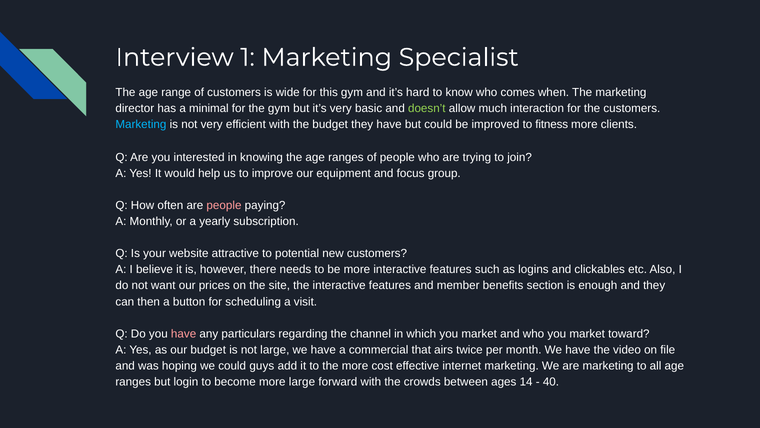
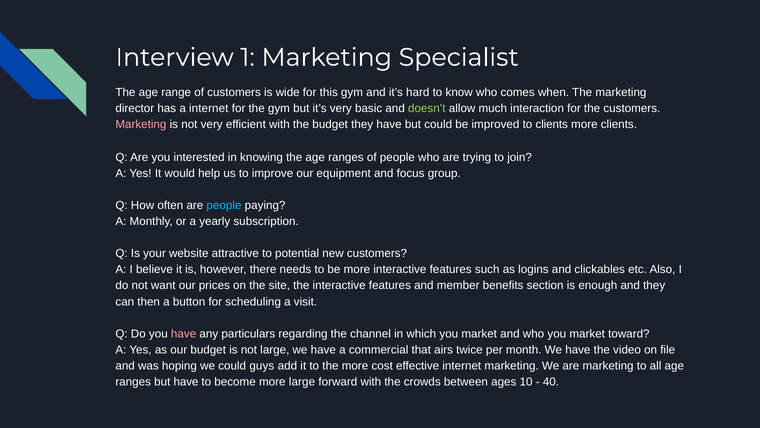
a minimal: minimal -> internet
Marketing at (141, 124) colour: light blue -> pink
to fitness: fitness -> clients
people at (224, 205) colour: pink -> light blue
but login: login -> have
14: 14 -> 10
